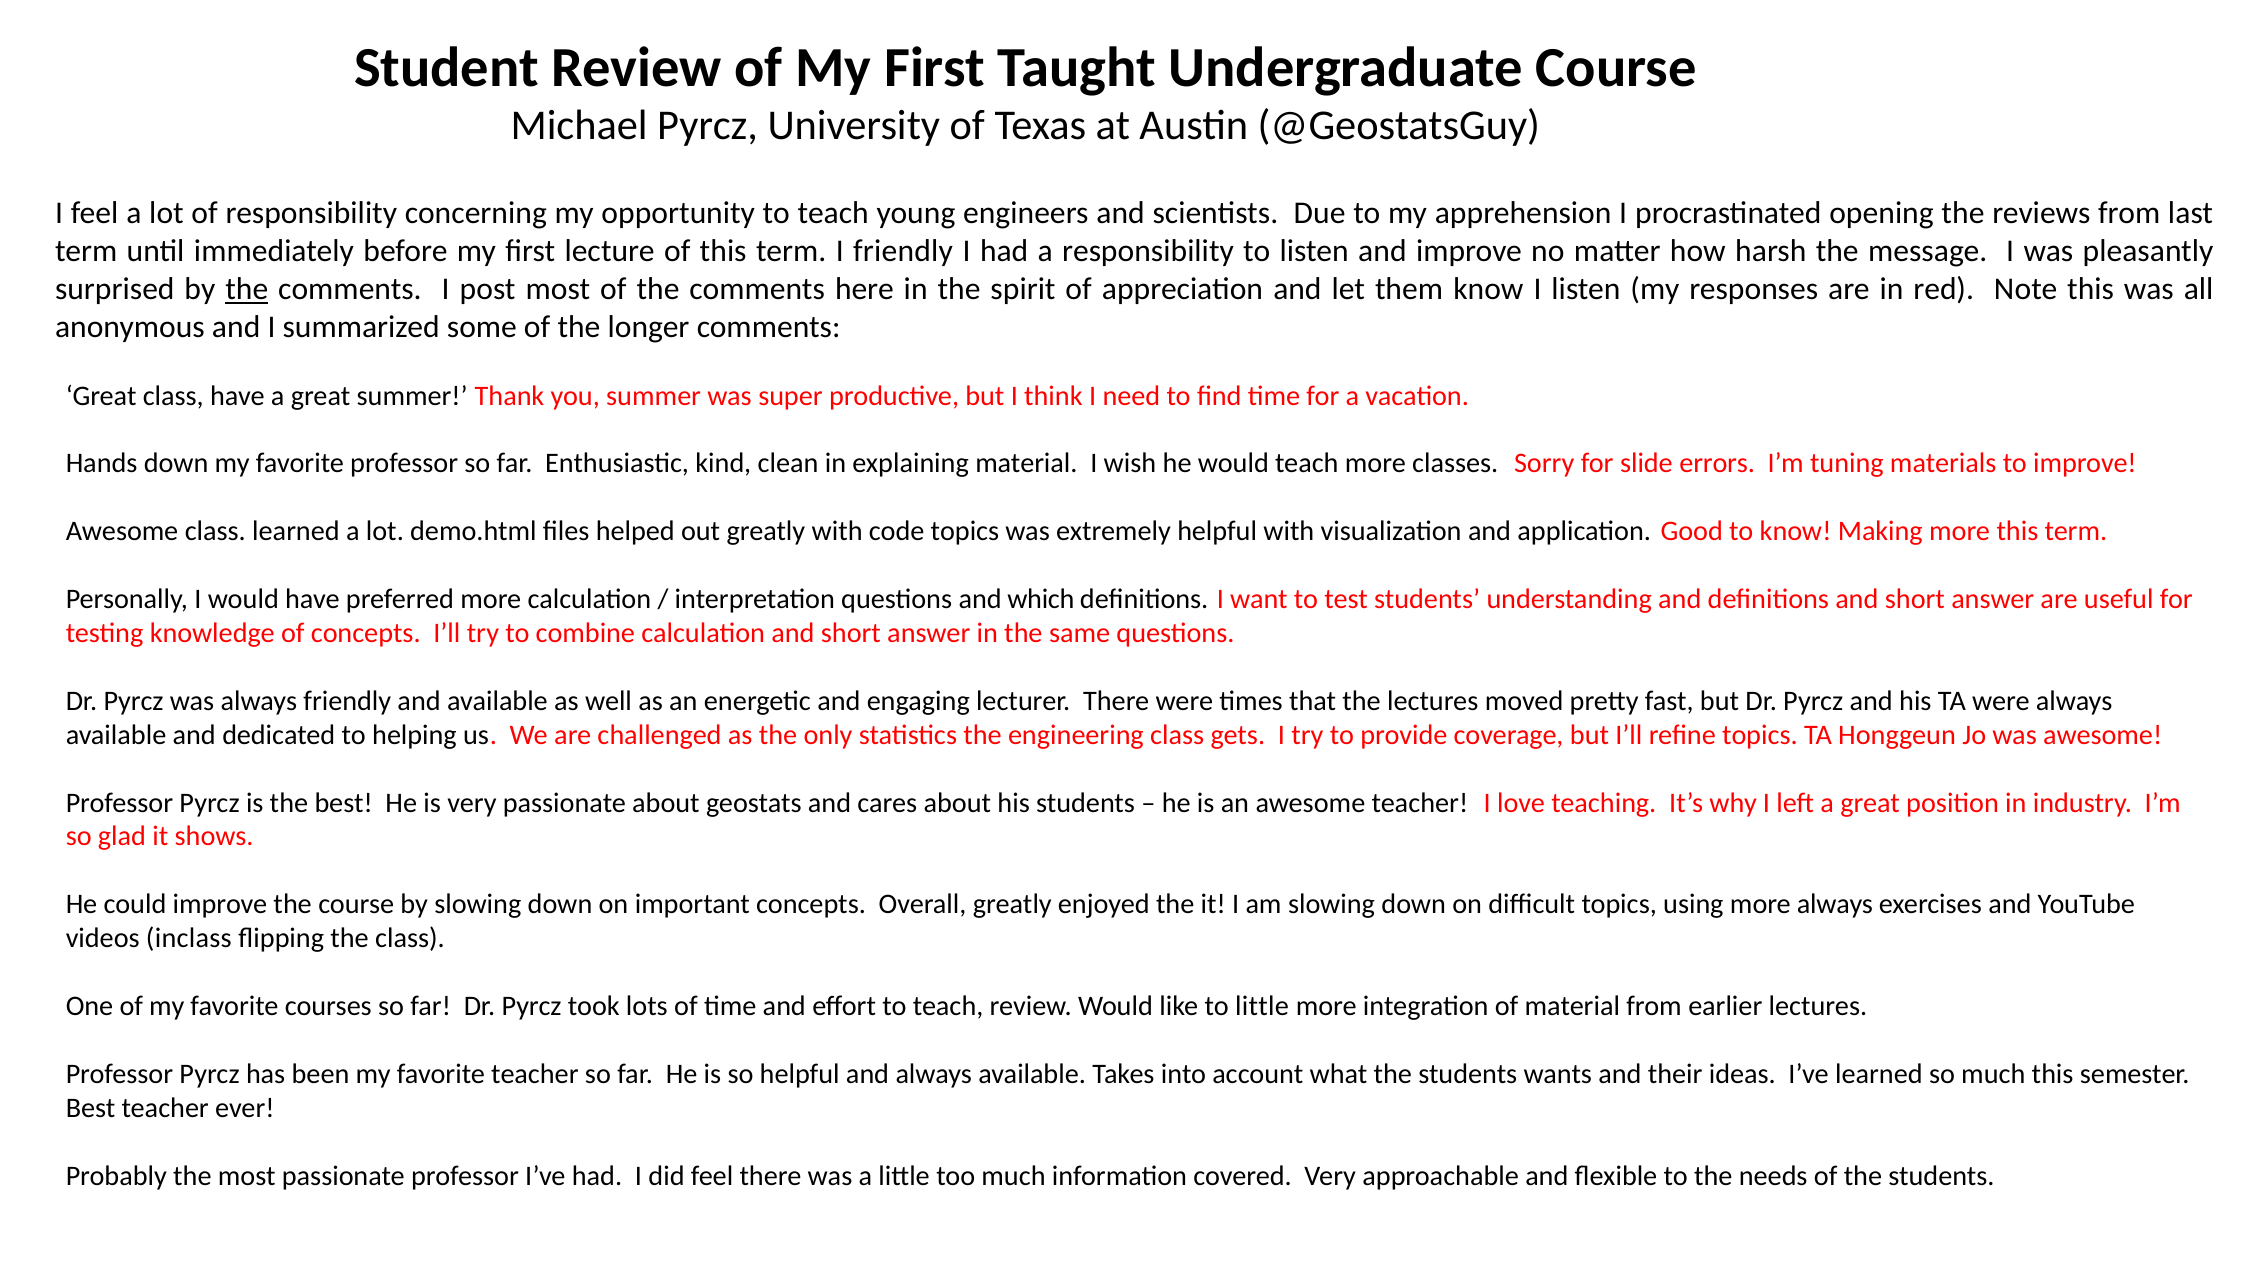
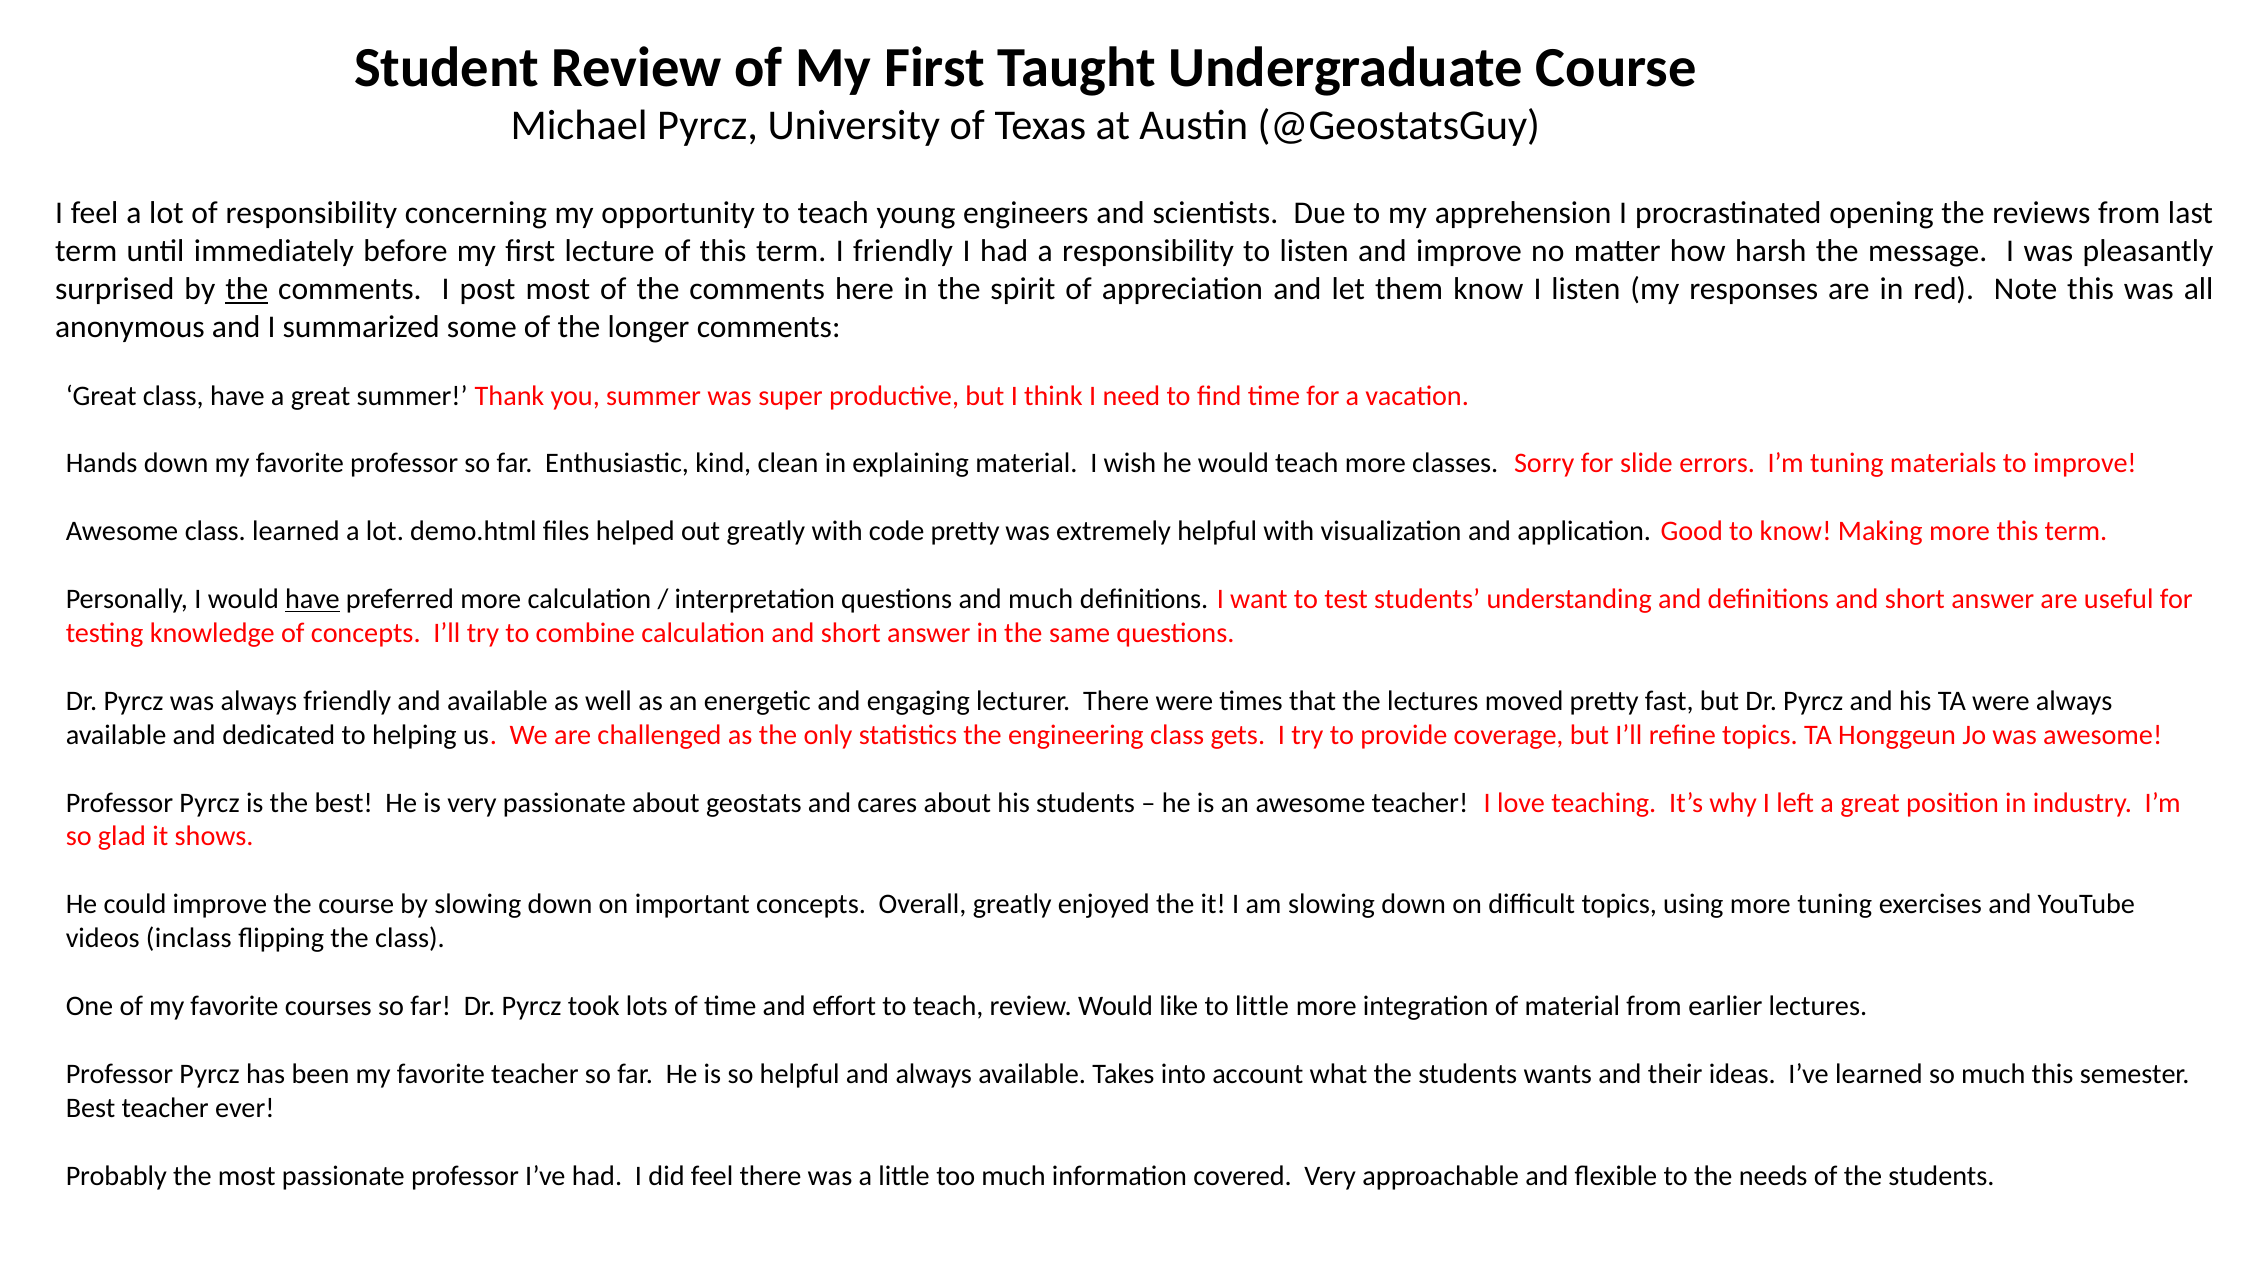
code topics: topics -> pretty
have at (312, 599) underline: none -> present
and which: which -> much
more always: always -> tuning
